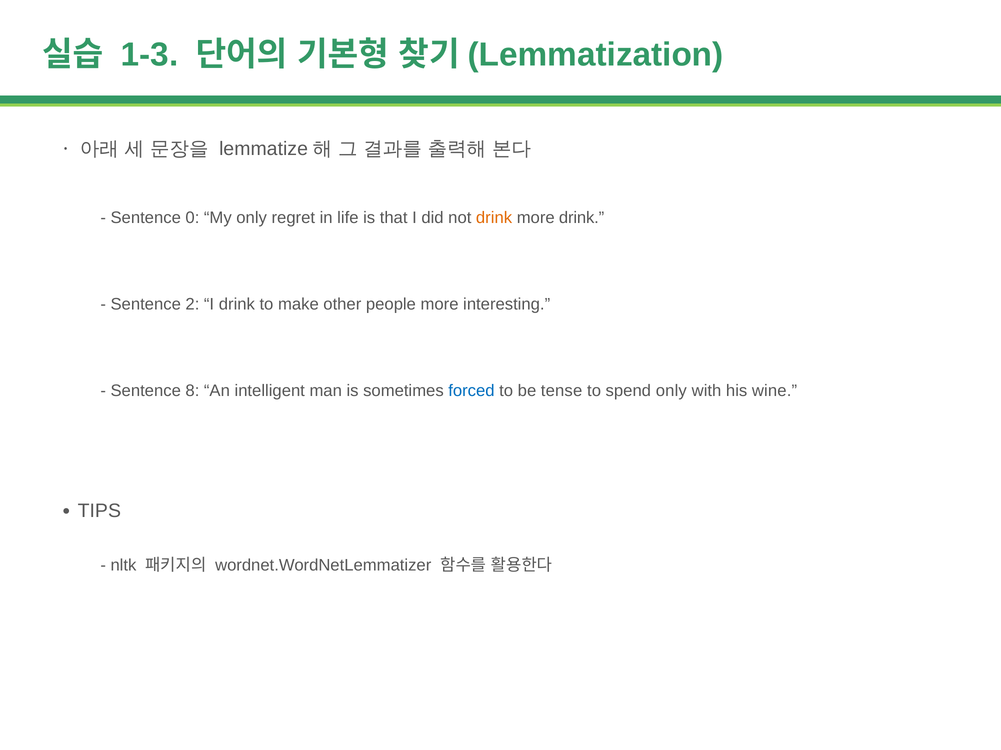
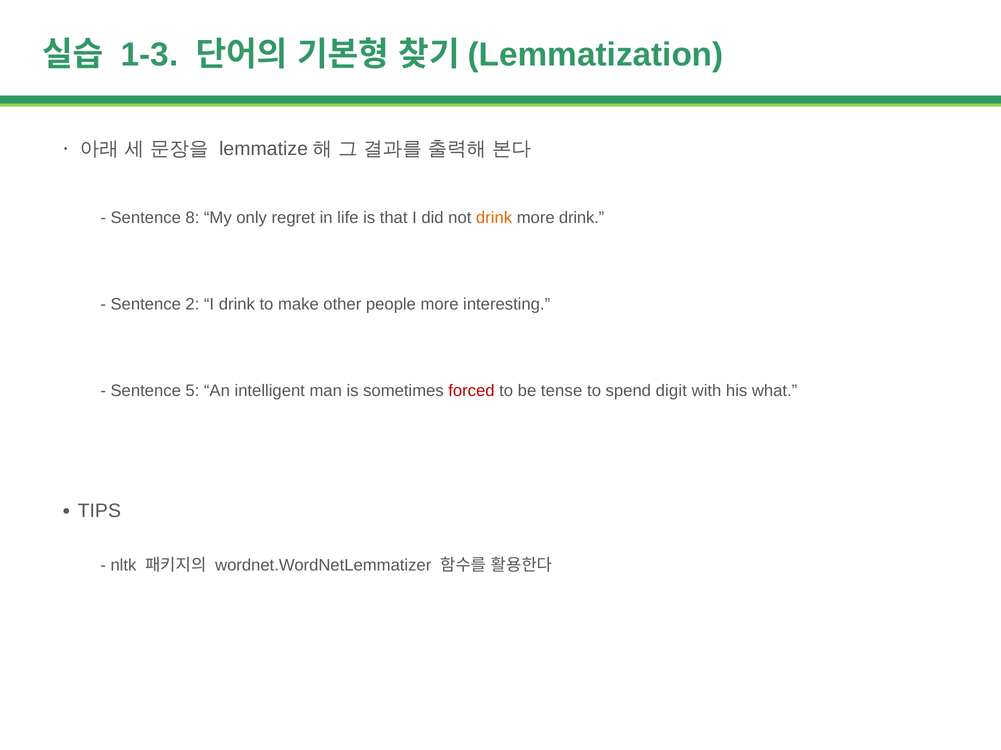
0: 0 -> 8
8: 8 -> 5
forced colour: blue -> red
spend only: only -> digit
wine: wine -> what
